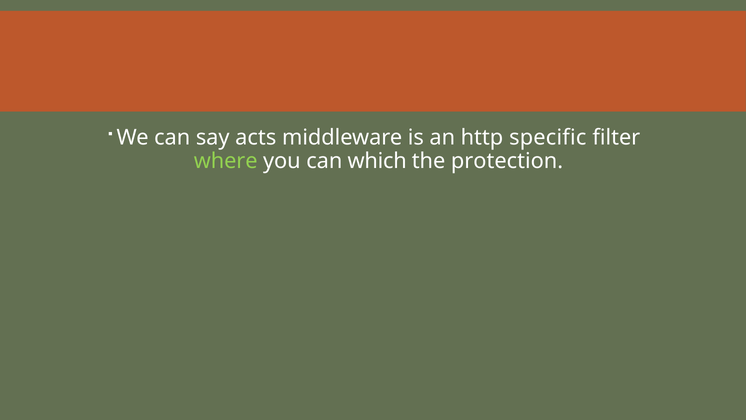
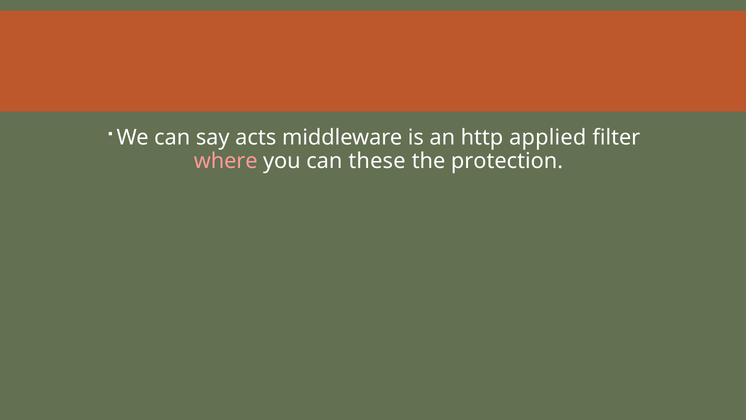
specific: specific -> applied
where colour: light green -> pink
which: which -> these
